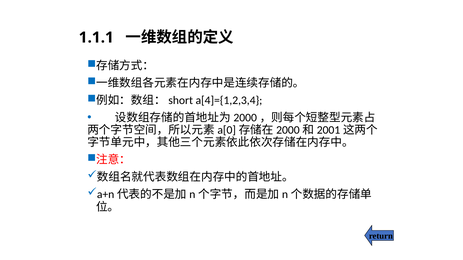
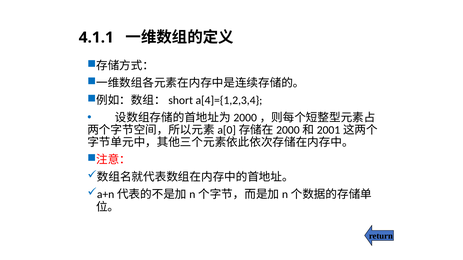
1.1.1: 1.1.1 -> 4.1.1
